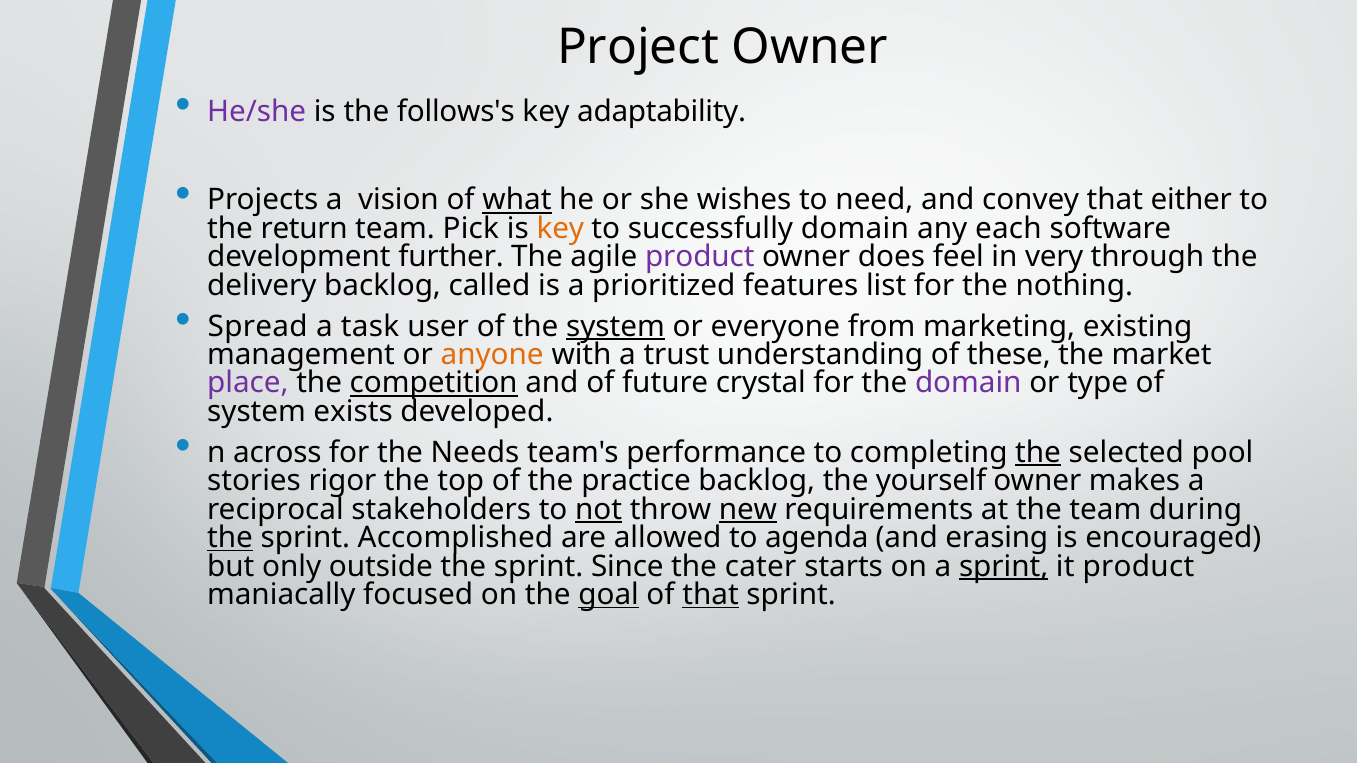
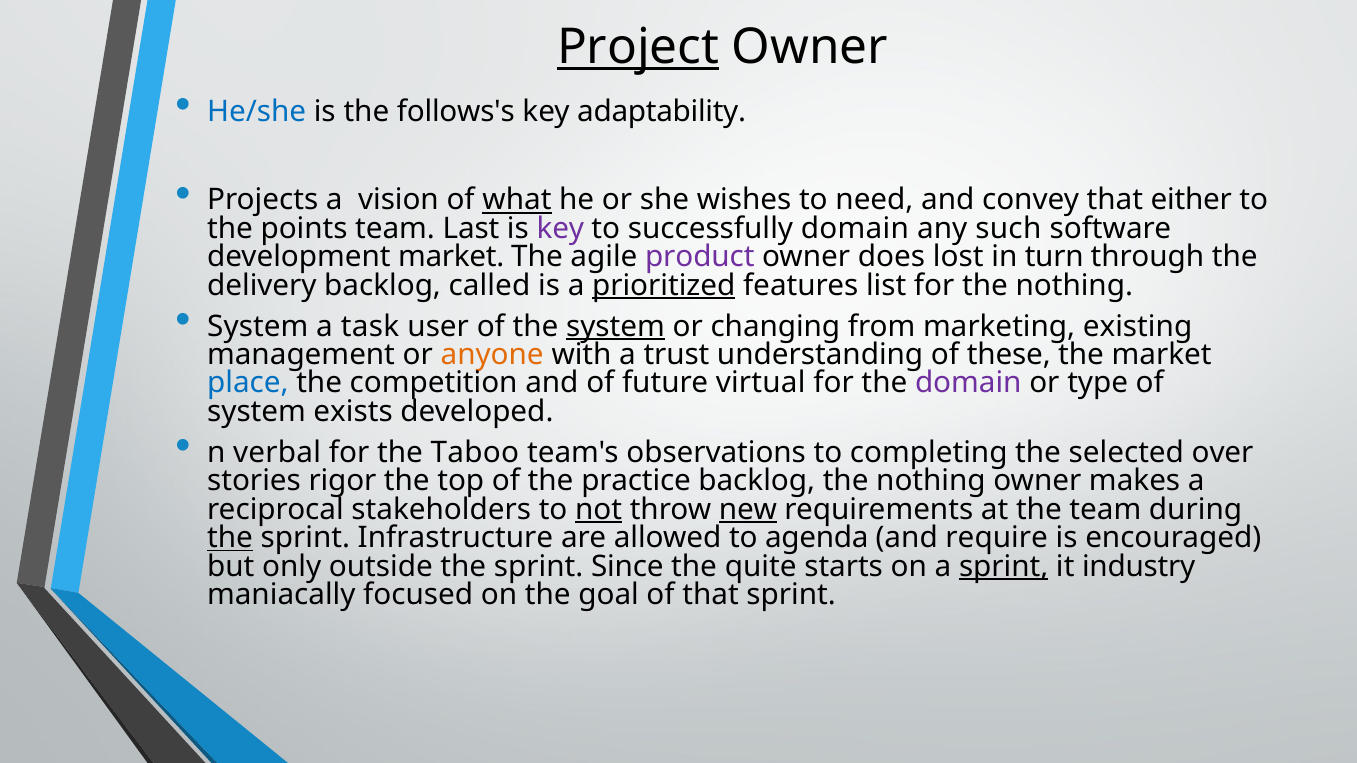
Project underline: none -> present
He/she colour: purple -> blue
return: return -> points
Pick: Pick -> Last
key at (560, 229) colour: orange -> purple
each: each -> such
development further: further -> market
feel: feel -> lost
very: very -> turn
prioritized underline: none -> present
Spread at (258, 326): Spread -> System
everyone: everyone -> changing
place colour: purple -> blue
competition underline: present -> none
crystal: crystal -> virtual
across: across -> verbal
Needs: Needs -> Taboo
performance: performance -> observations
the at (1038, 453) underline: present -> none
pool: pool -> over
backlog the yourself: yourself -> nothing
Accomplished: Accomplished -> Infrastructure
erasing: erasing -> require
cater: cater -> quite
it product: product -> industry
goal underline: present -> none
that at (711, 595) underline: present -> none
